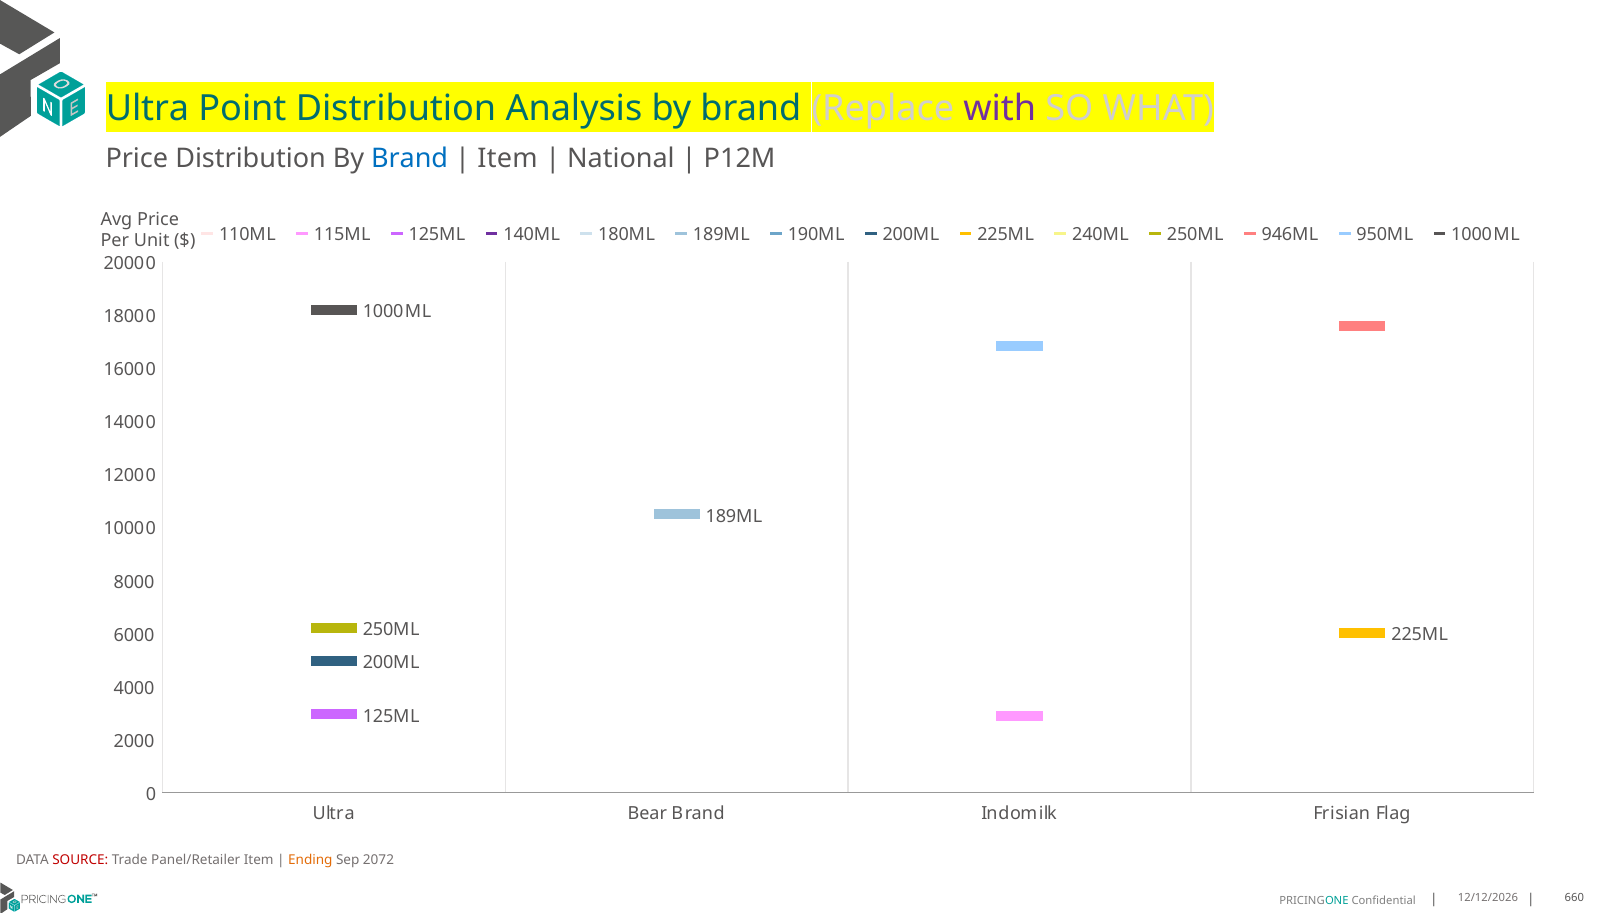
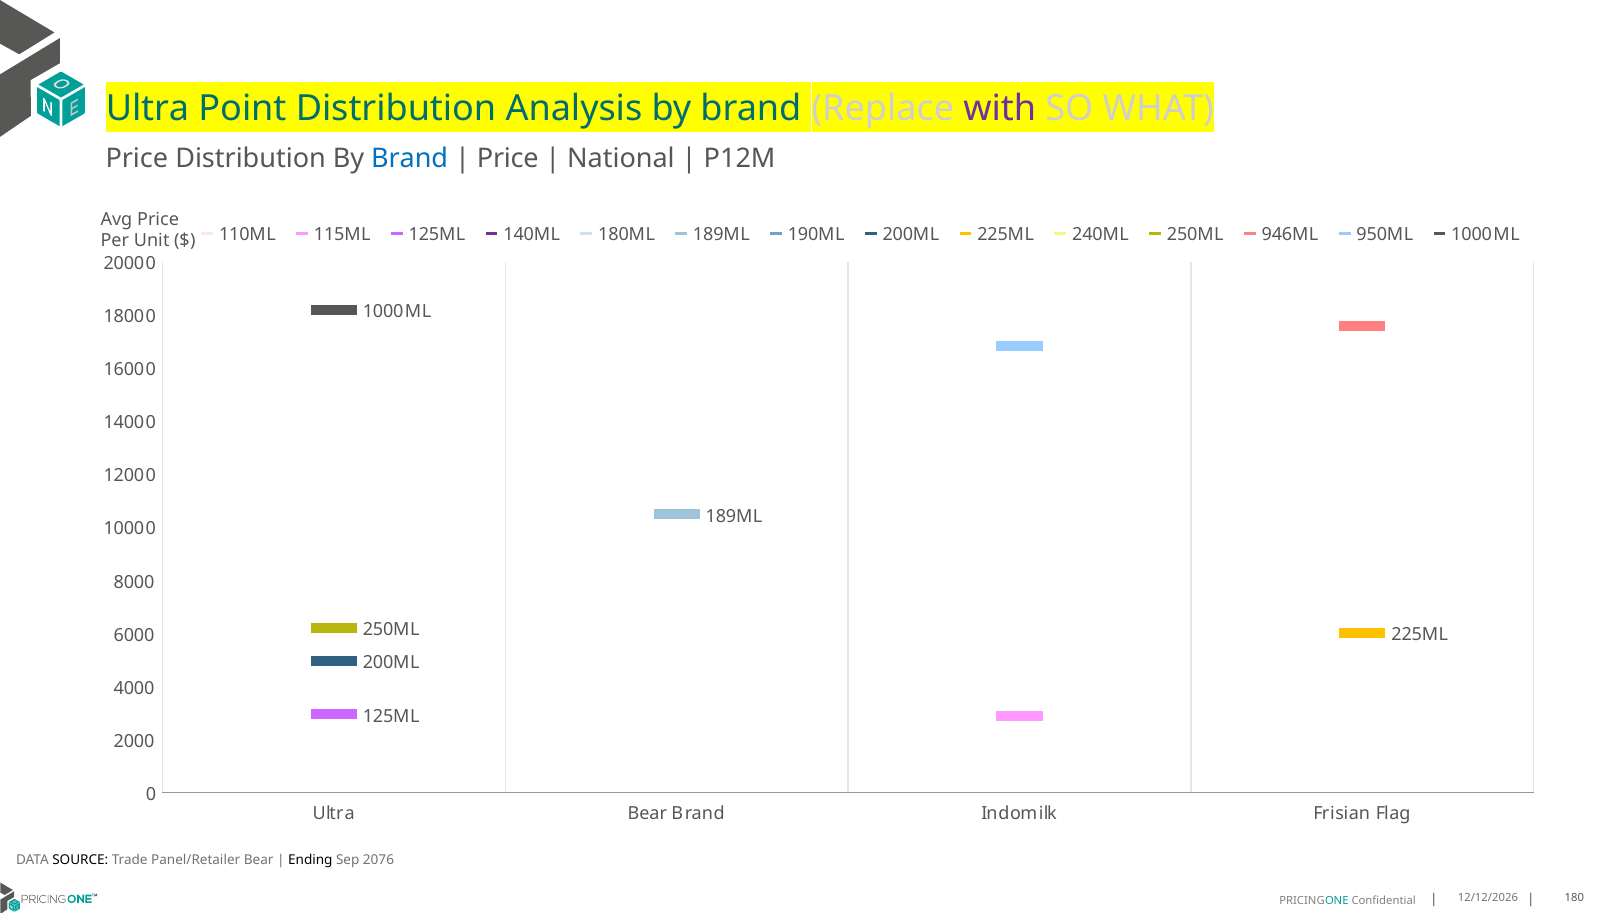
Item at (507, 158): Item -> Price
SOURCE colour: red -> black
Panel/Retailer Item: Item -> Bear
Ending colour: orange -> black
2072: 2072 -> 2076
660: 660 -> 180
